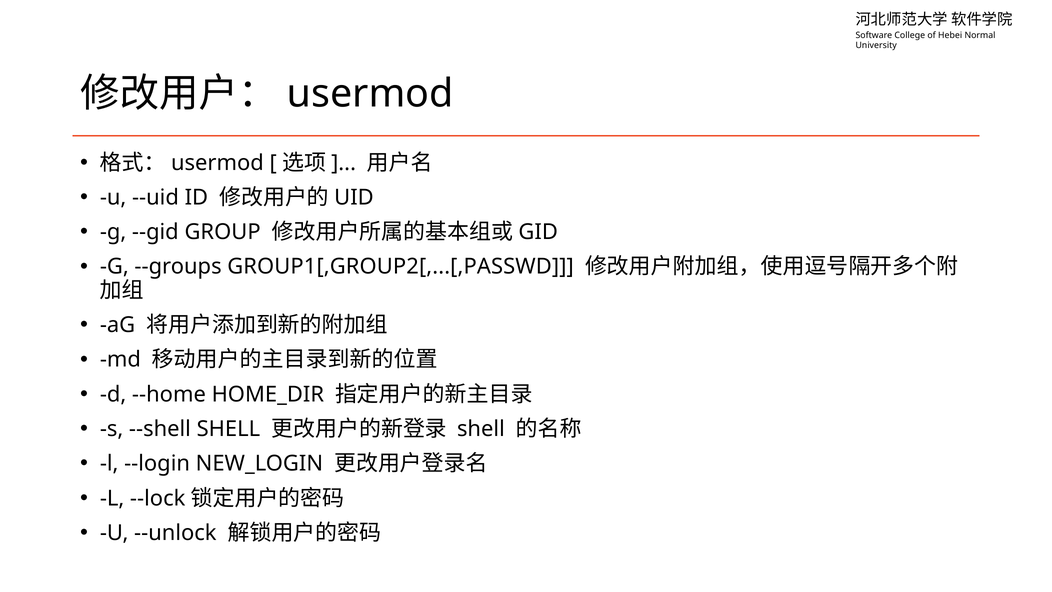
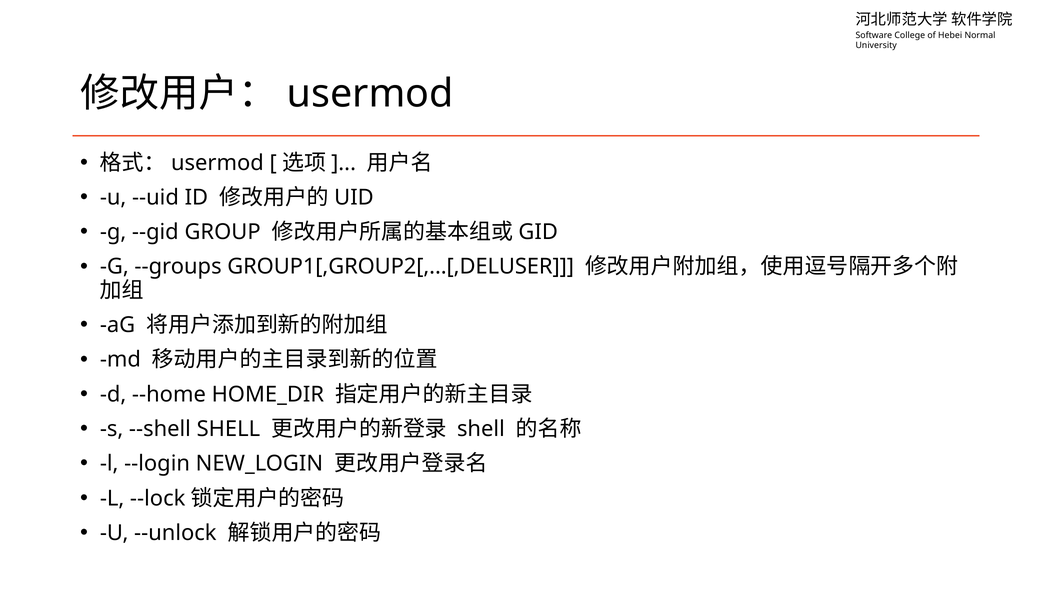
GROUP1[,GROUP2[,...[,PASSWD: GROUP1[,GROUP2[,...[,PASSWD -> GROUP1[,GROUP2[,...[,DELUSER
